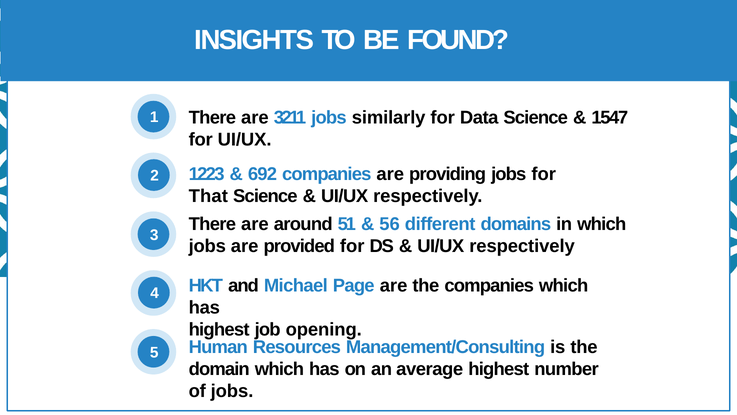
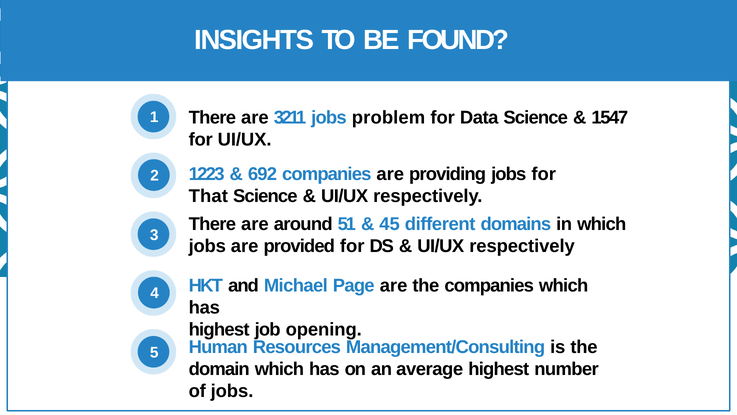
similarly: similarly -> problem
56: 56 -> 45
